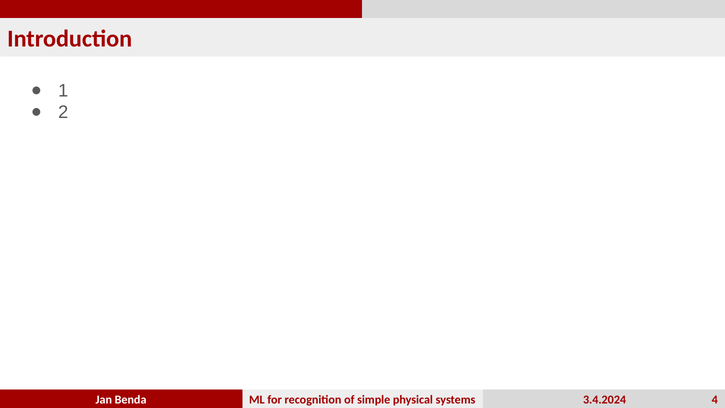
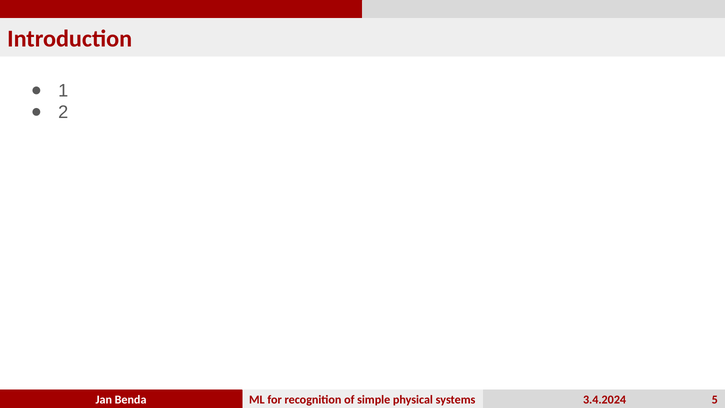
4: 4 -> 5
